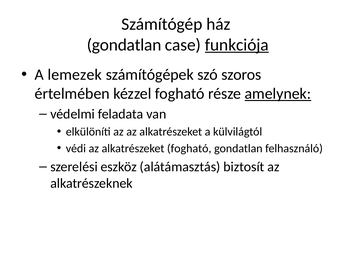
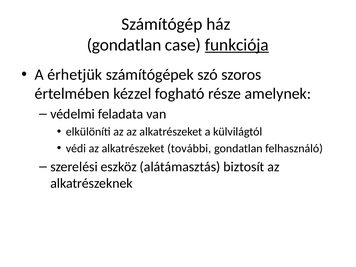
lemezek: lemezek -> érhetjük
amelynek underline: present -> none
alkatrészeket fogható: fogható -> további
